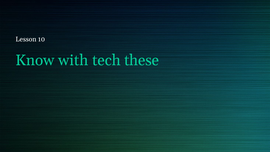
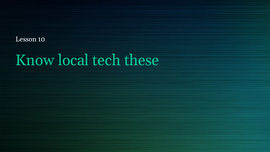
with: with -> local
